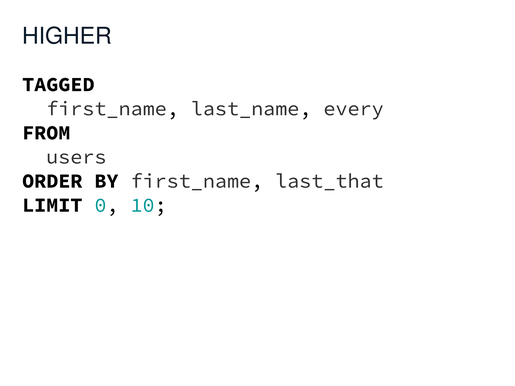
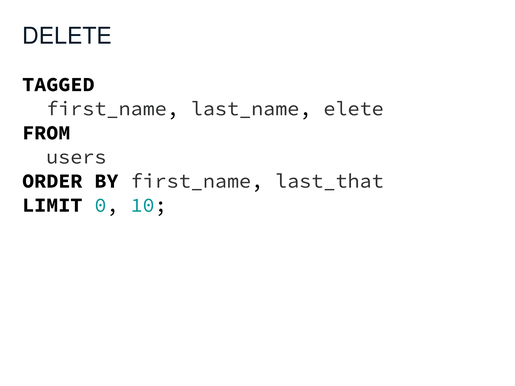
HIGHER: HIGHER -> DELETE
every: every -> elete
